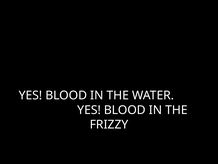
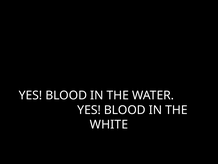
FRIZZY: FRIZZY -> WHITE
